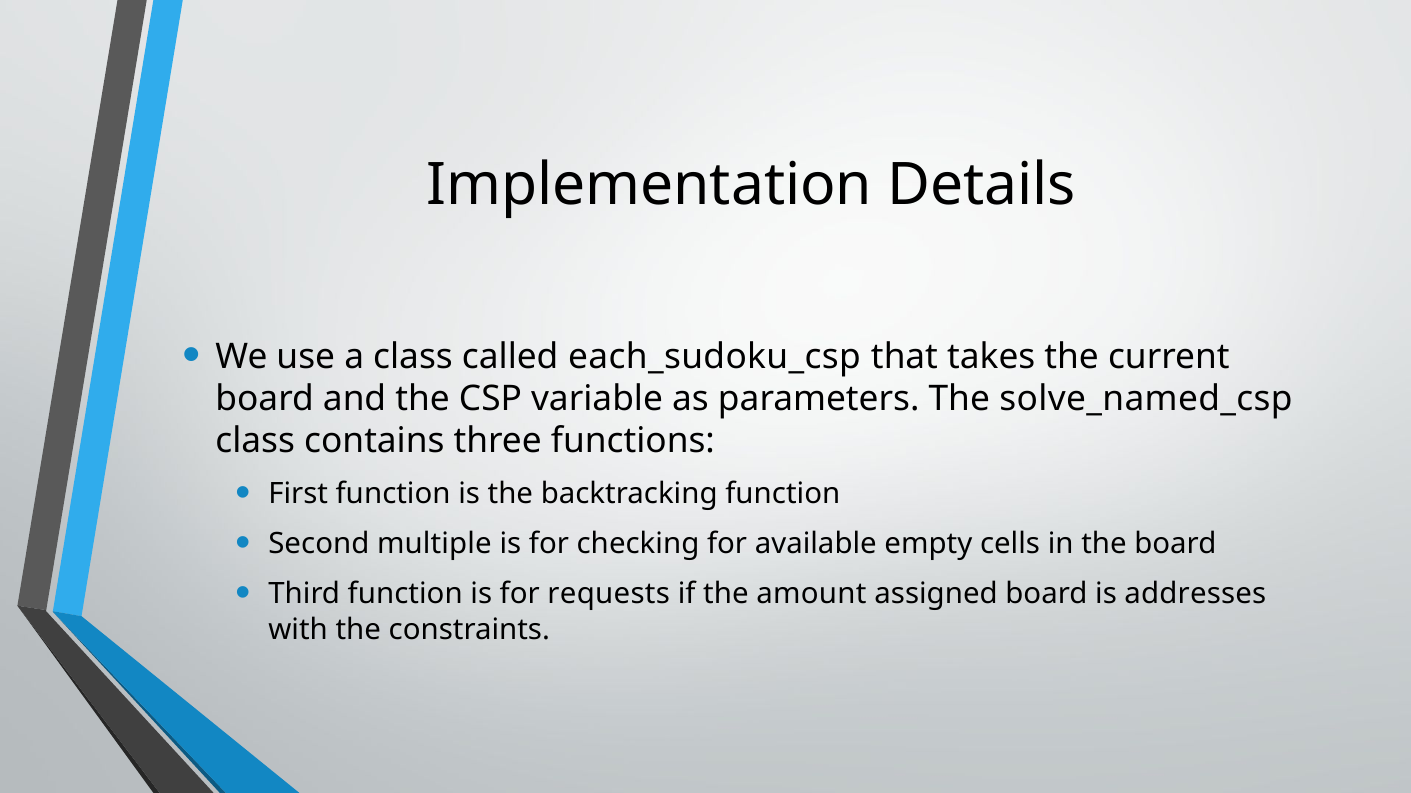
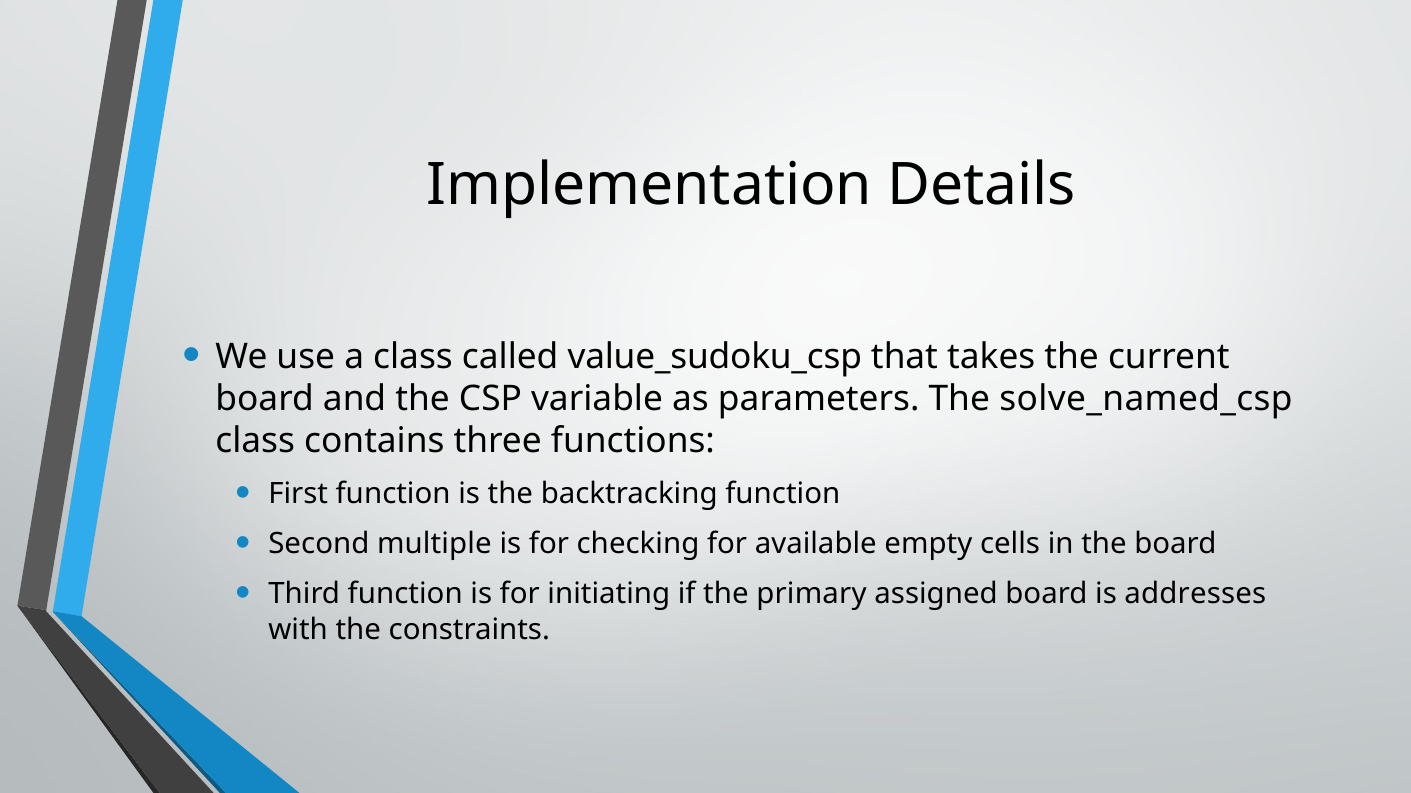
each_sudoku_csp: each_sudoku_csp -> value_sudoku_csp
requests: requests -> initiating
amount: amount -> primary
